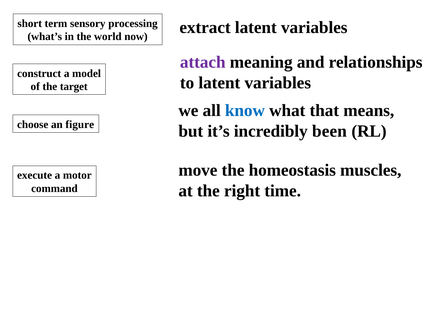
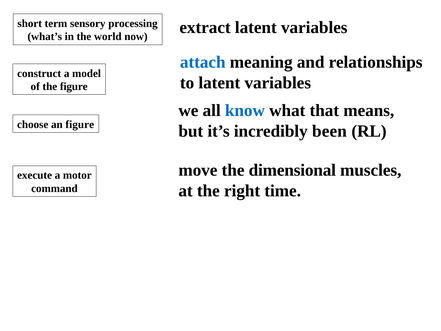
attach colour: purple -> blue
the target: target -> figure
homeostasis: homeostasis -> dimensional
